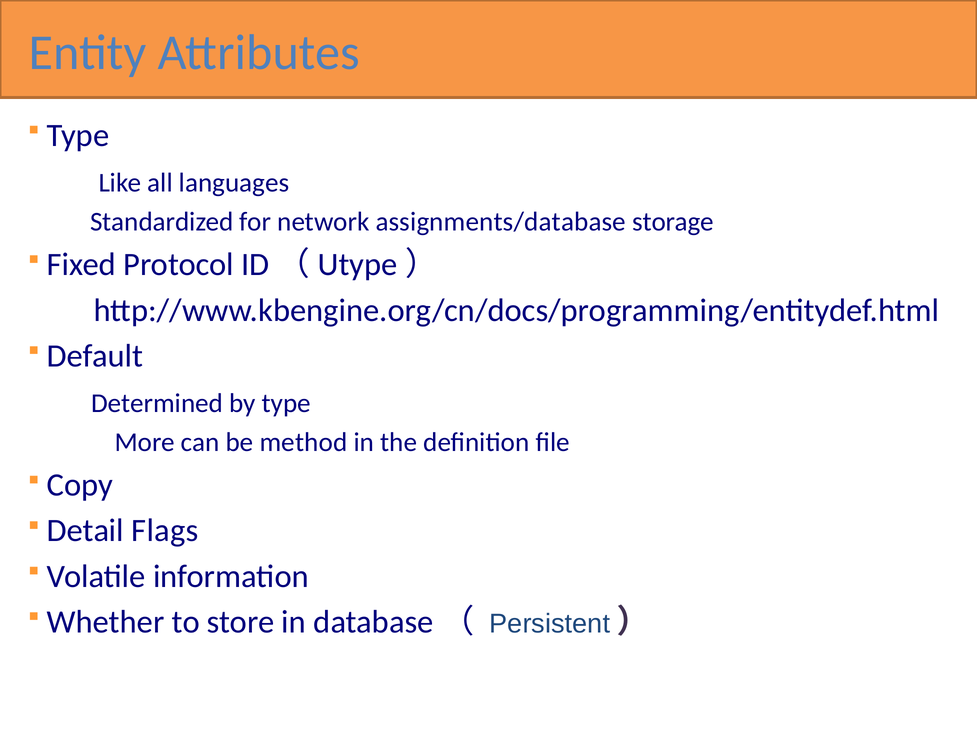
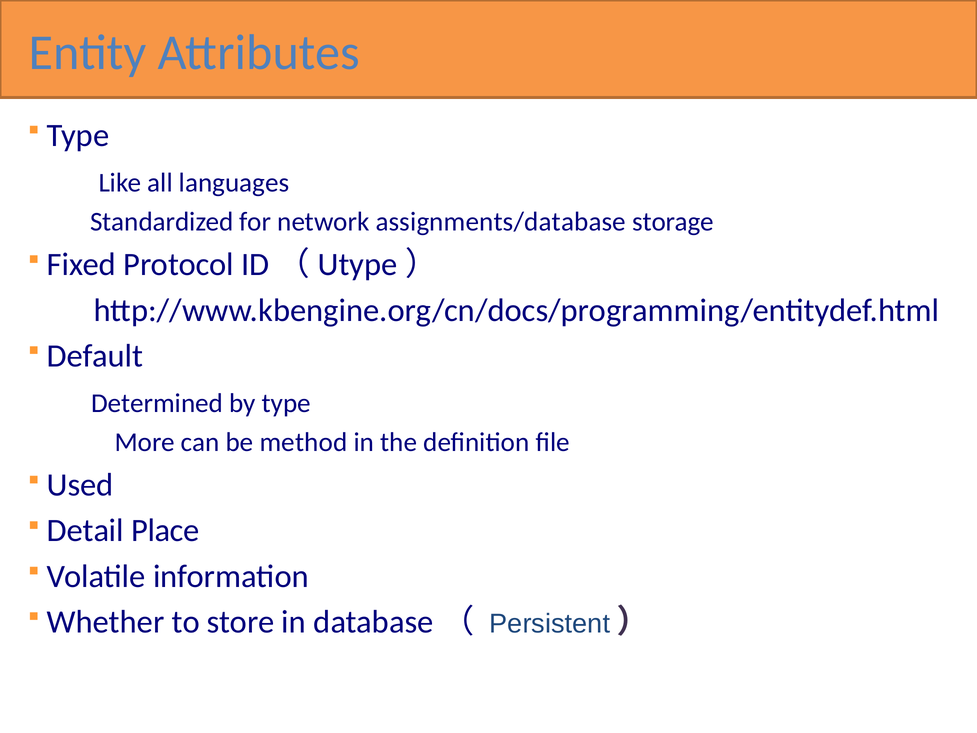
Copy: Copy -> Used
Flags: Flags -> Place
